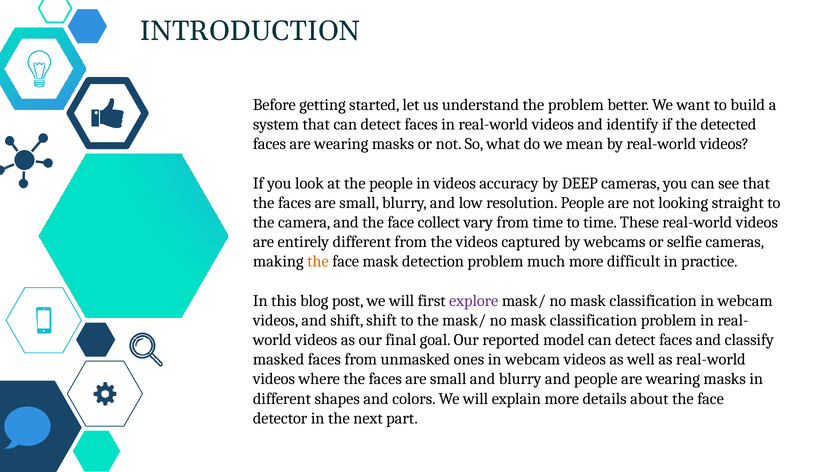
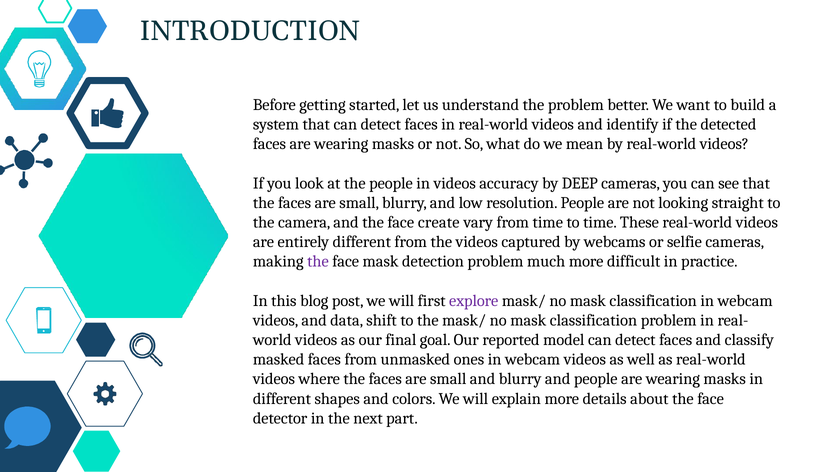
collect: collect -> create
the at (318, 262) colour: orange -> purple
and shift: shift -> data
